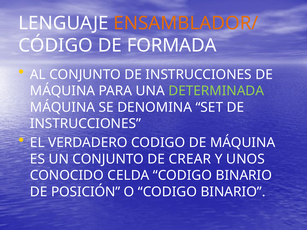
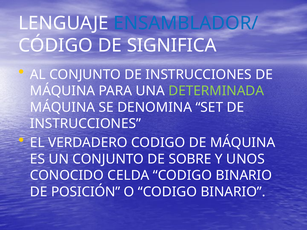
ENSAMBLADOR/ colour: orange -> blue
FORMADA: FORMADA -> SIGNIFICA
CREAR: CREAR -> SOBRE
